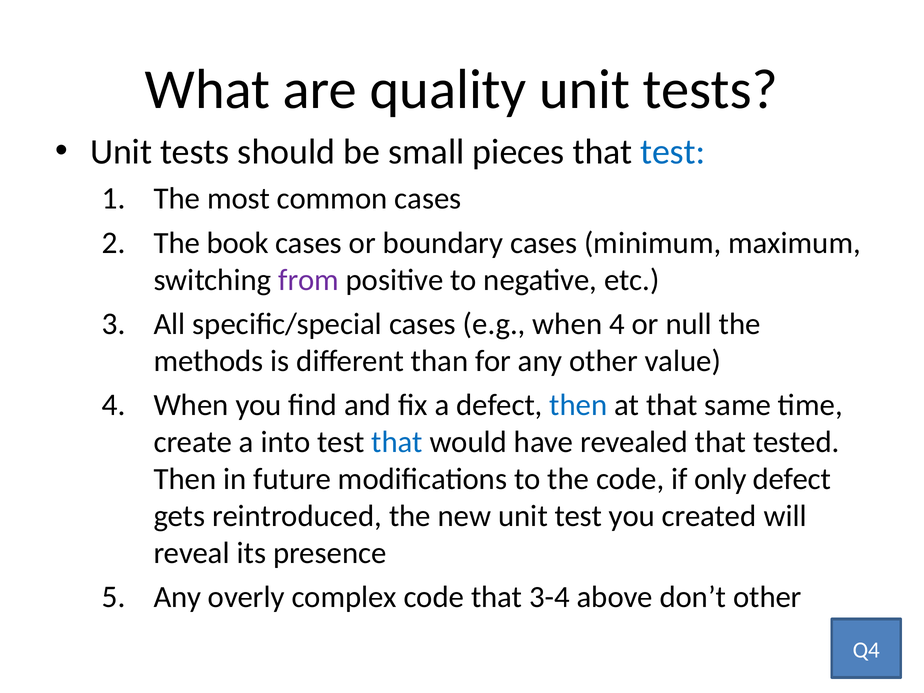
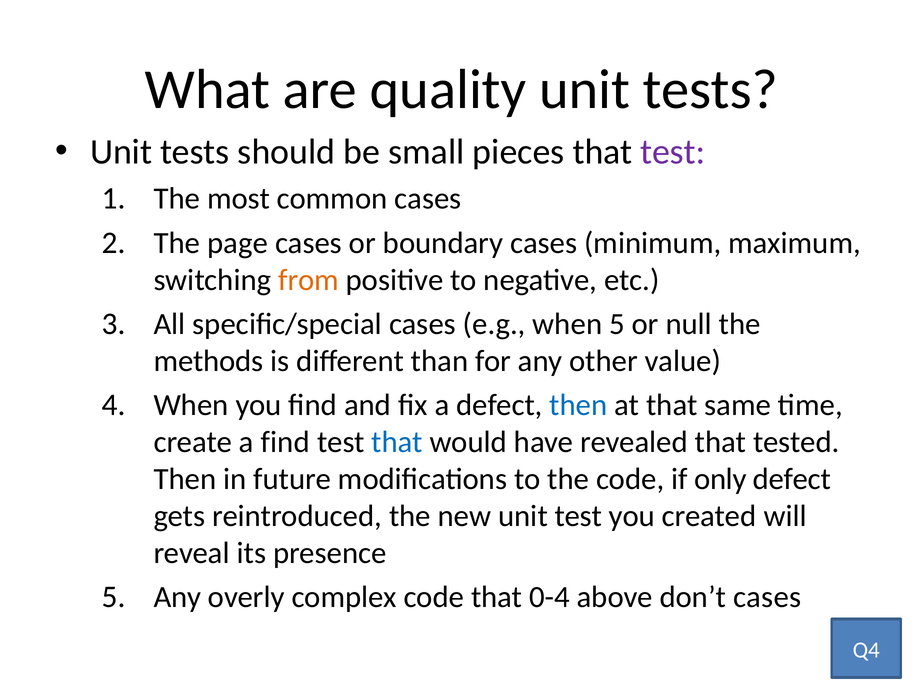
test at (673, 152) colour: blue -> purple
book: book -> page
from colour: purple -> orange
when 4: 4 -> 5
a into: into -> find
3-4: 3-4 -> 0-4
don’t other: other -> cases
